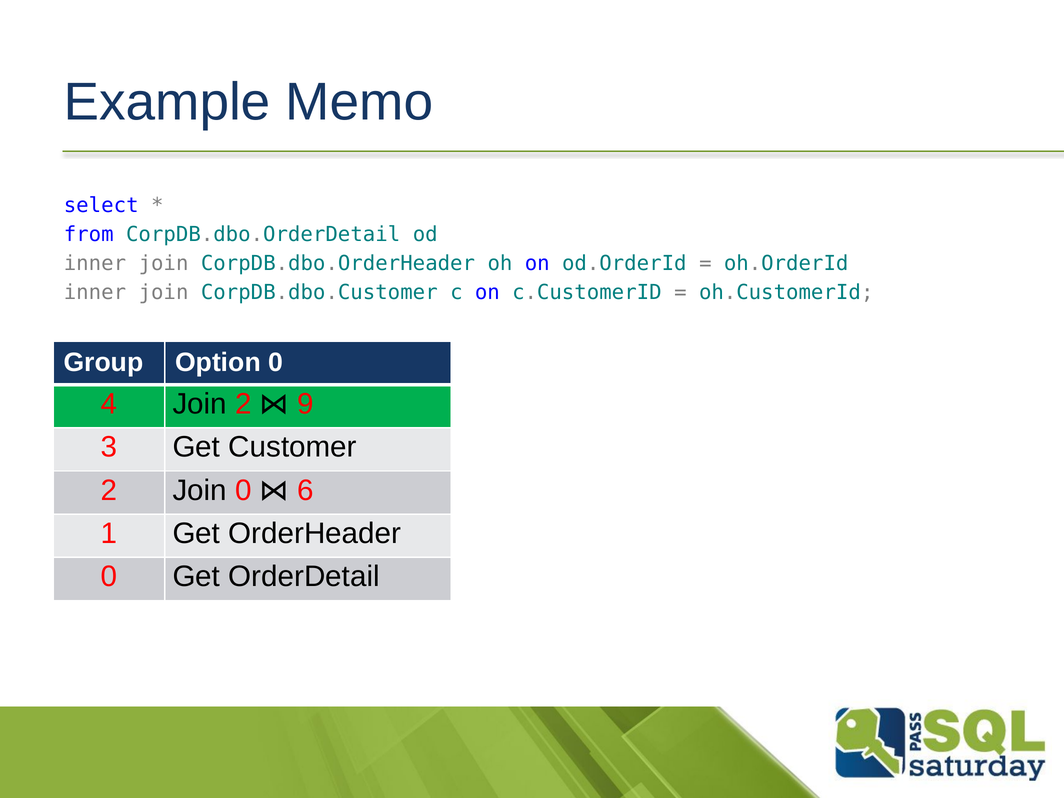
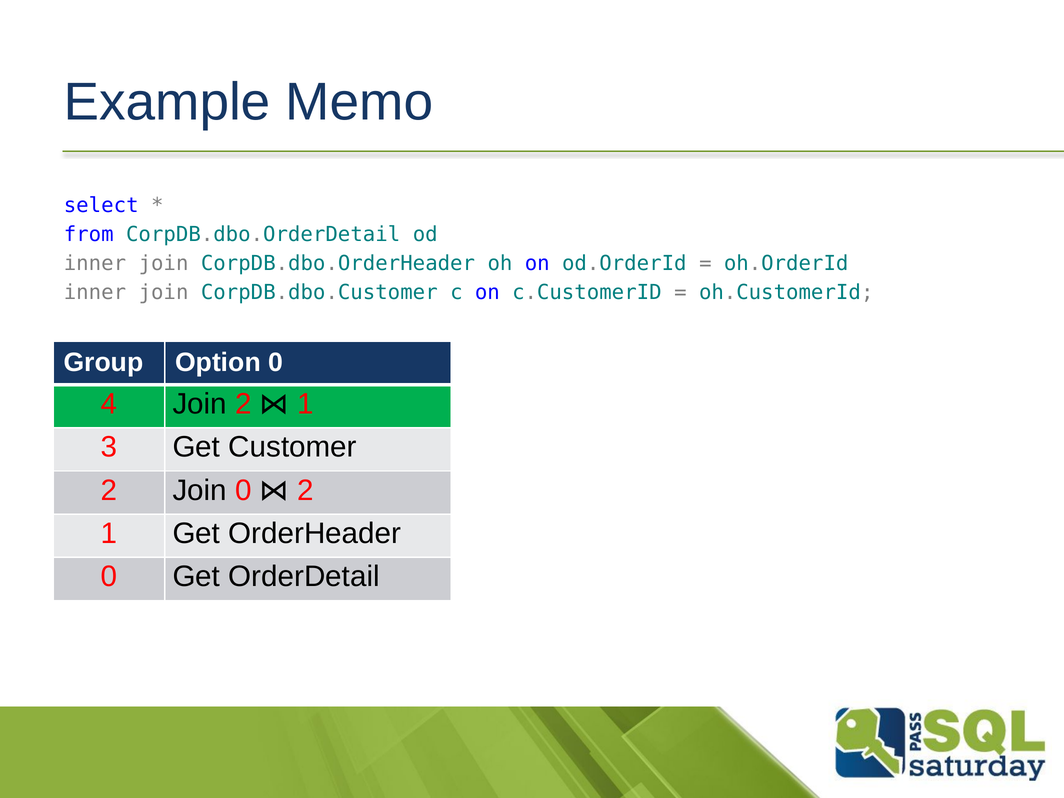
9 at (305, 404): 9 -> 1
6 at (305, 490): 6 -> 2
